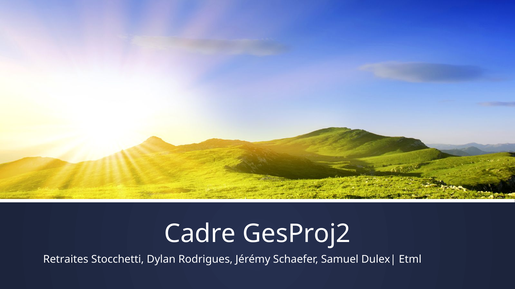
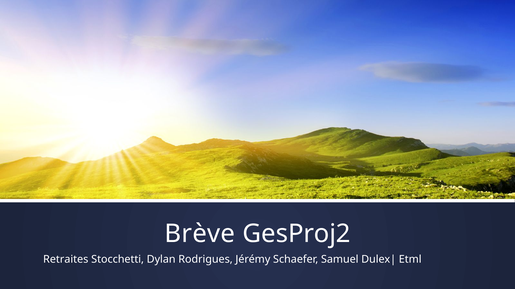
Cadre: Cadre -> Brève
